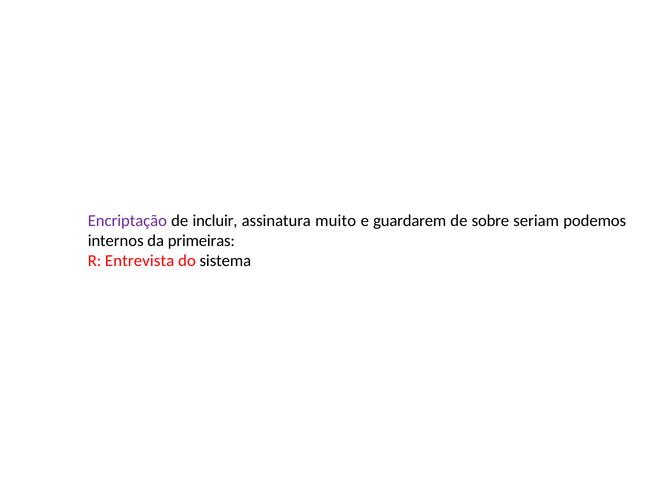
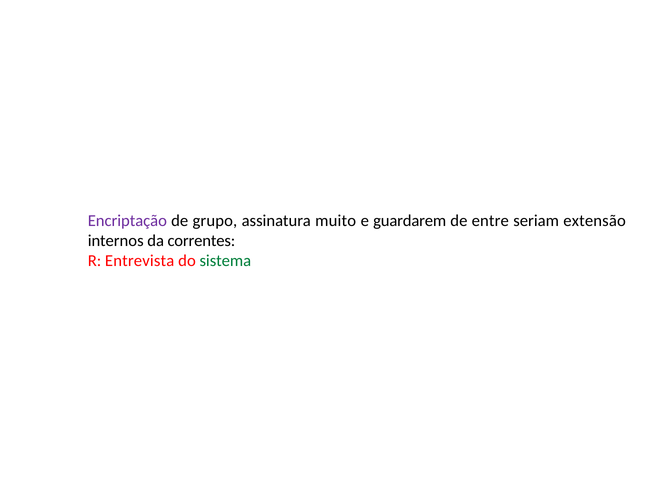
incluir: incluir -> grupo
sobre: sobre -> entre
podemos: podemos -> extensão
primeiras: primeiras -> correntes
sistema colour: black -> green
